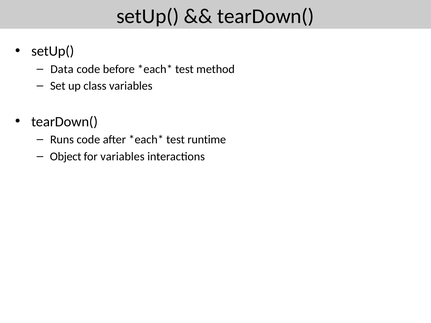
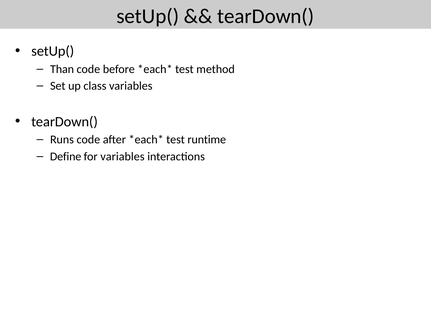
Data: Data -> Than
Object: Object -> Define
